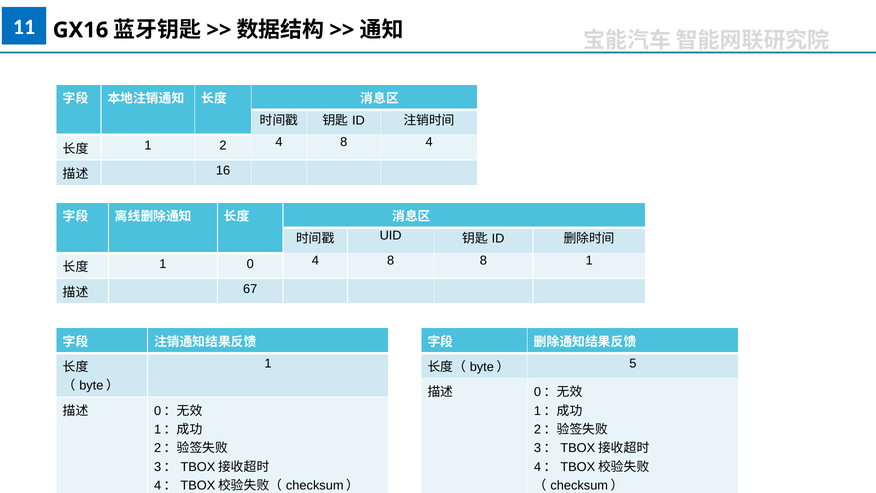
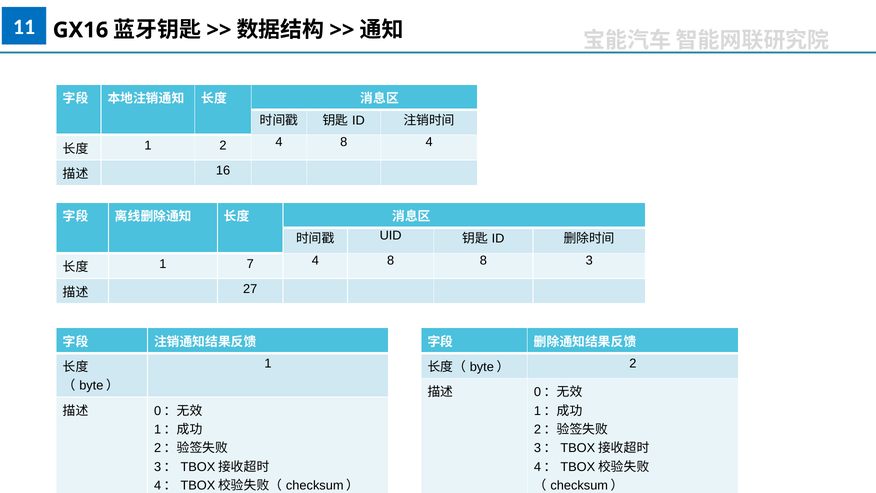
0: 0 -> 7
8 1: 1 -> 3
67: 67 -> 27
5 at (633, 364): 5 -> 2
